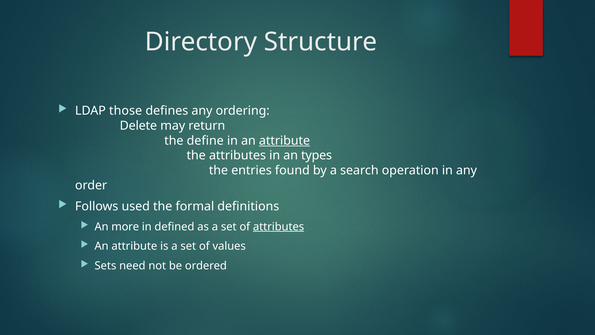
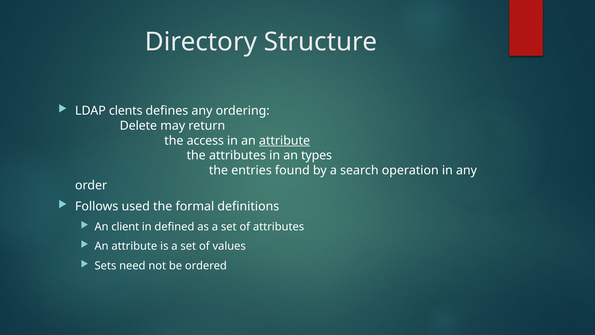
those: those -> clents
define: define -> access
more: more -> client
attributes at (279, 226) underline: present -> none
